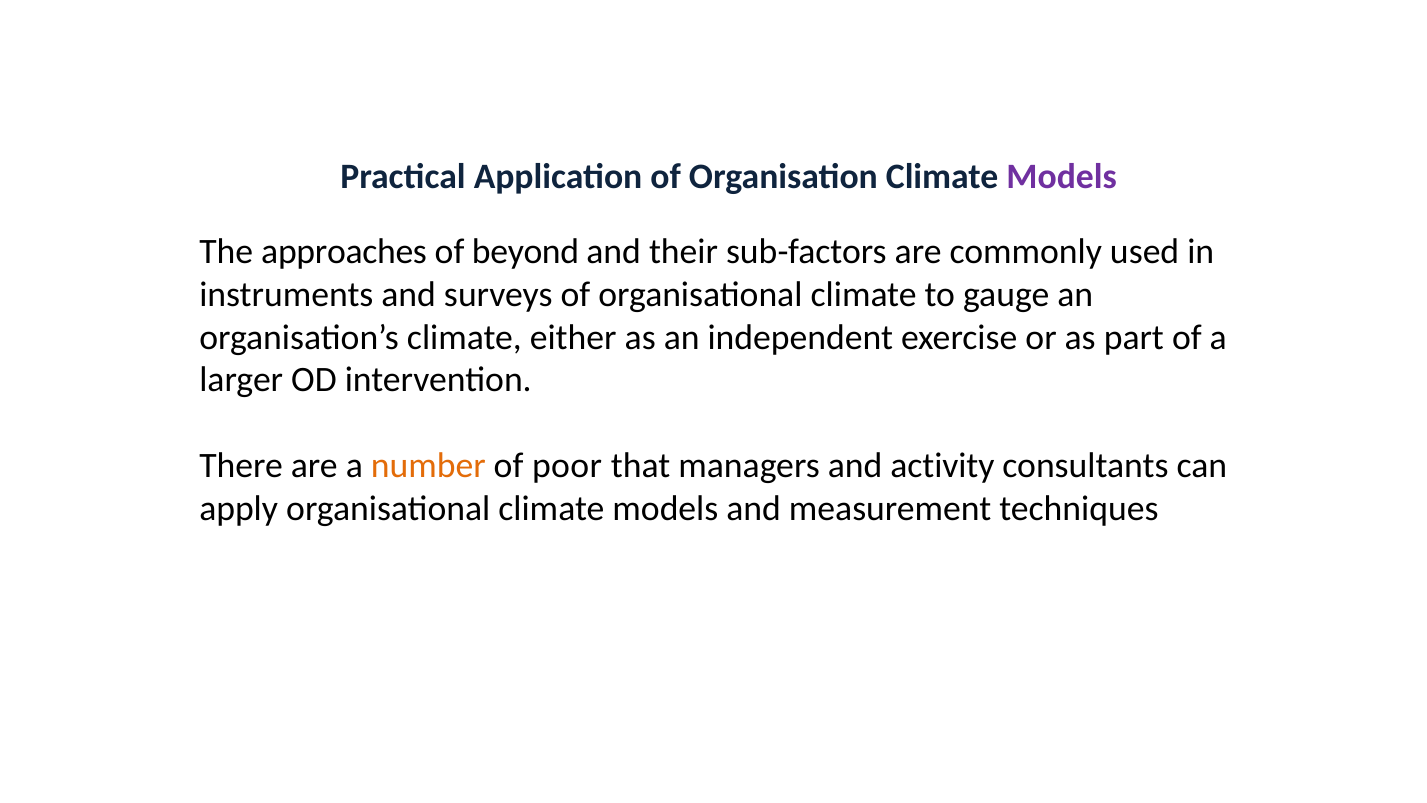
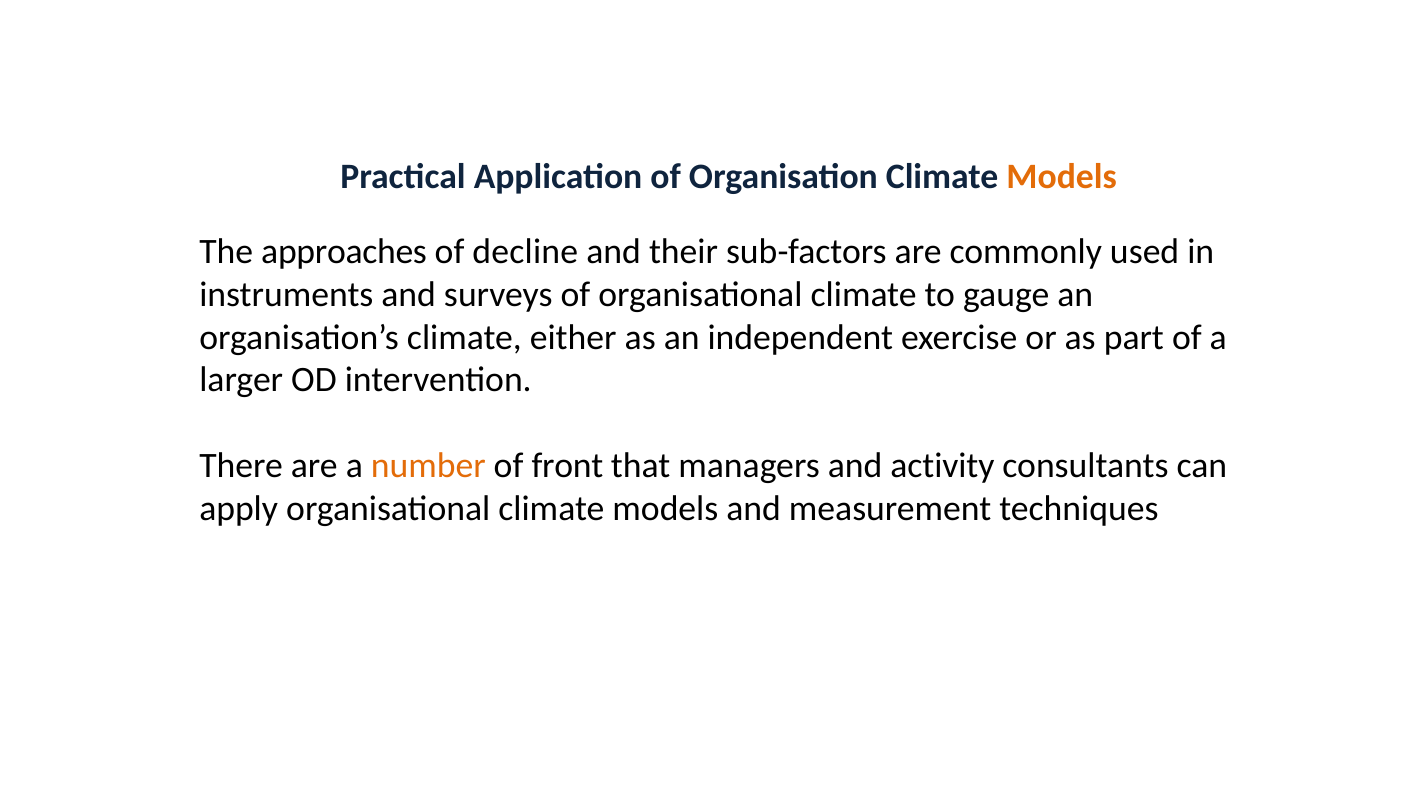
Models at (1062, 177) colour: purple -> orange
beyond: beyond -> decline
poor: poor -> front
